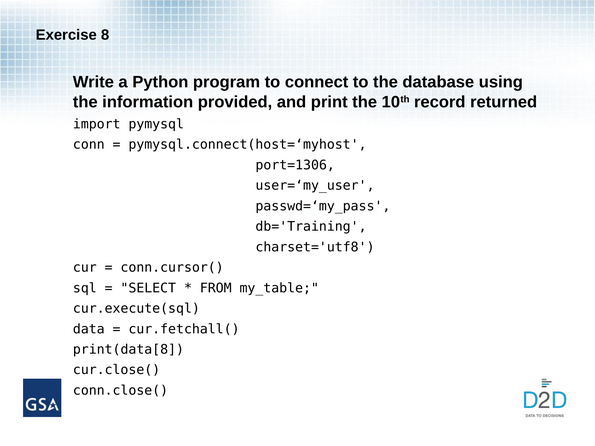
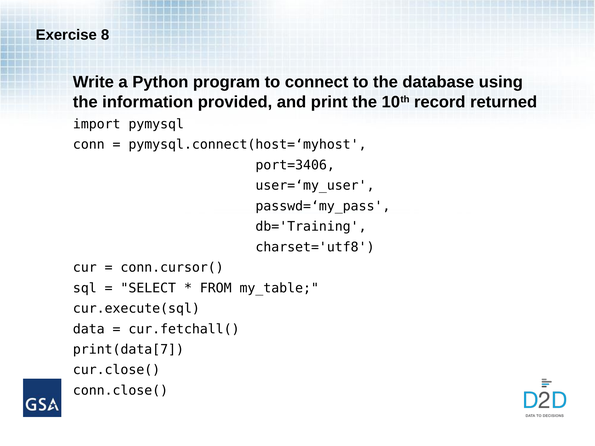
port=1306: port=1306 -> port=3406
print(data[8: print(data[8 -> print(data[7
